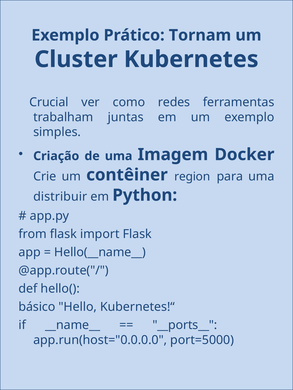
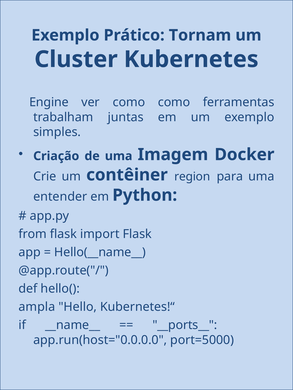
Crucial: Crucial -> Engine
como redes: redes -> como
distribuir: distribuir -> entender
básico: básico -> ampla
